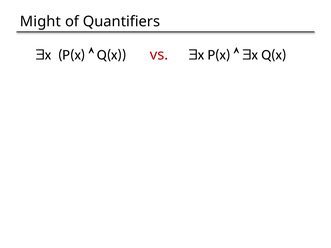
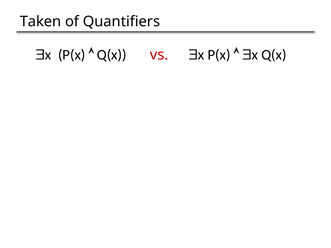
Might: Might -> Taken
